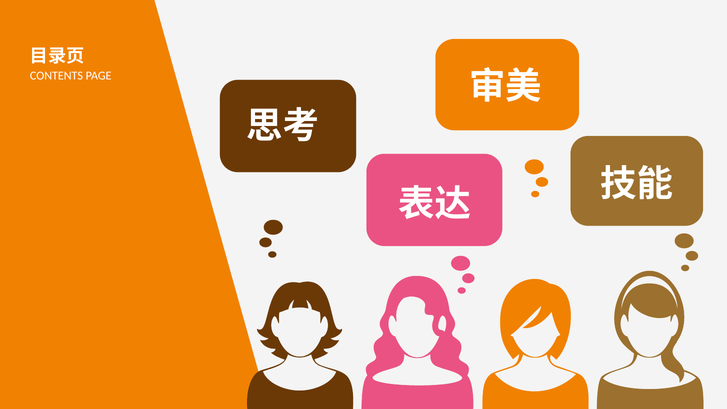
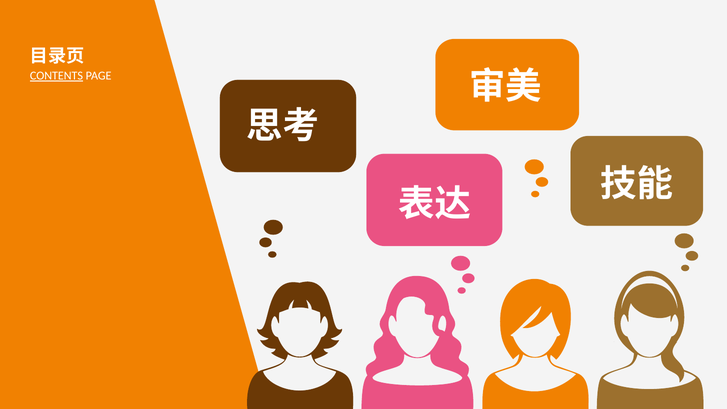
CONTENTS underline: none -> present
